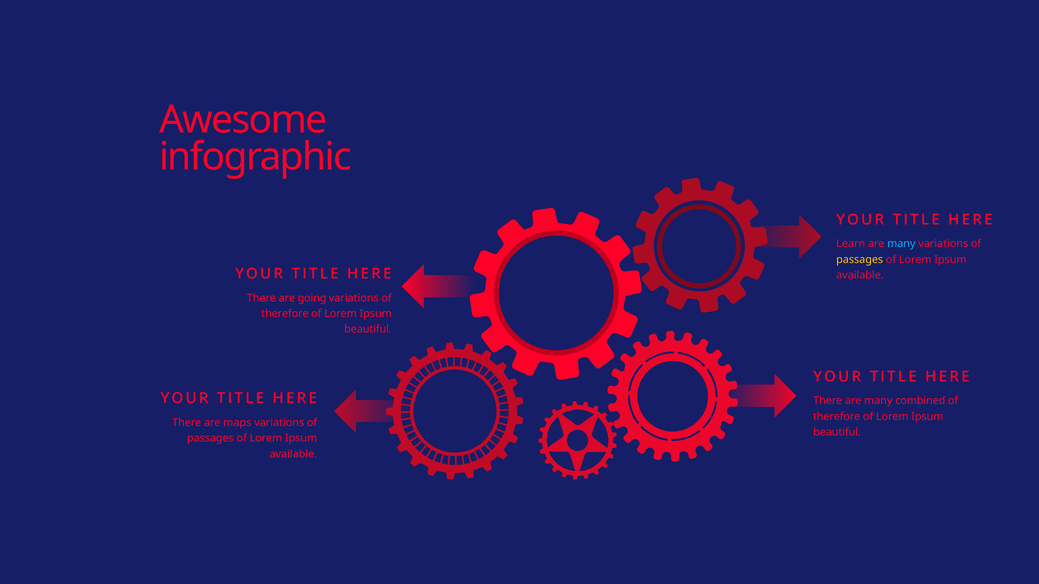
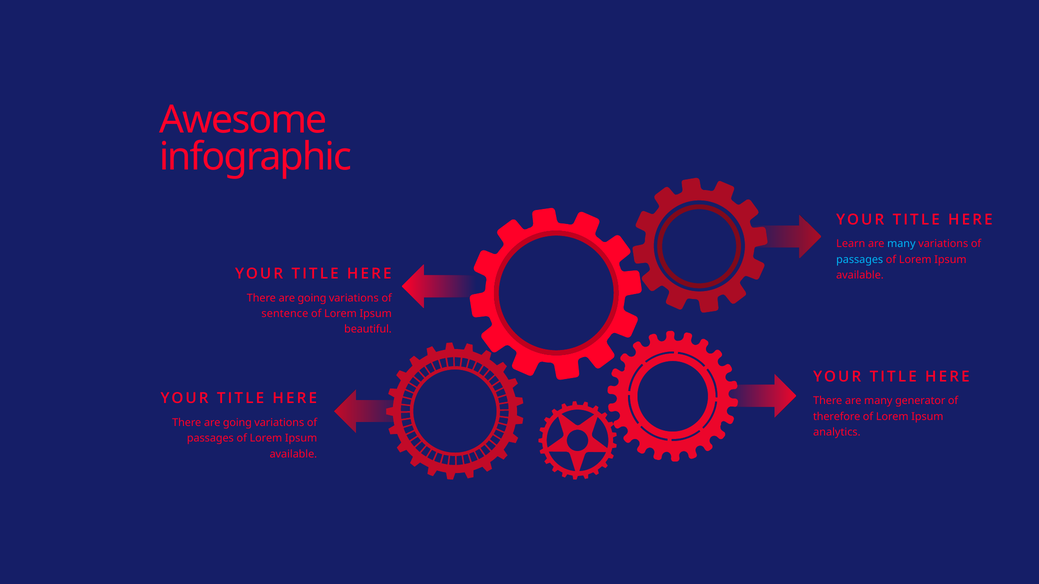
passages at (860, 260) colour: yellow -> light blue
therefore at (285, 314): therefore -> sentence
combined: combined -> generator
maps at (237, 423): maps -> going
beautiful at (837, 432): beautiful -> analytics
